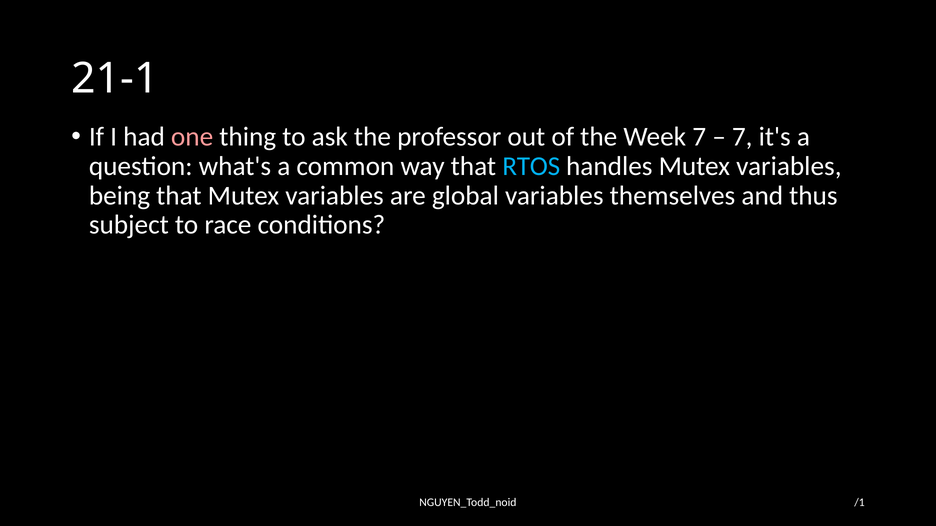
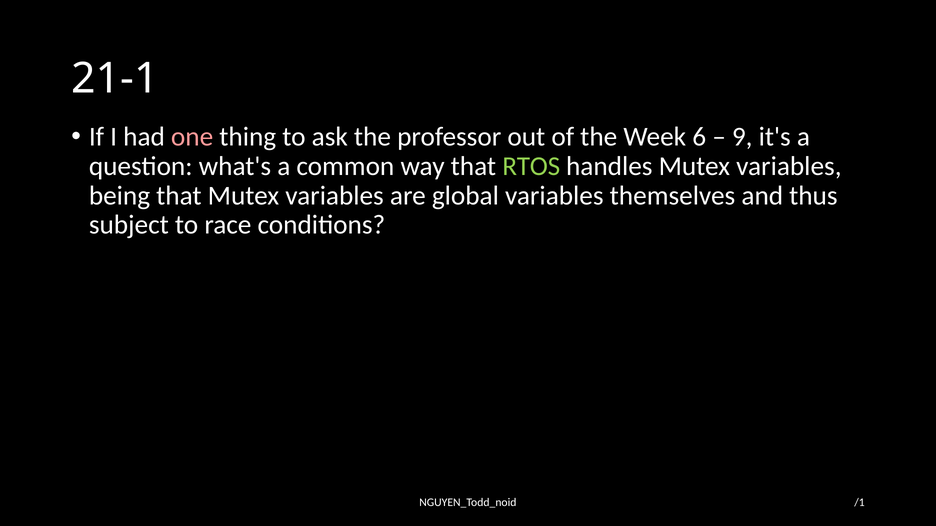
Week 7: 7 -> 6
7 at (742, 137): 7 -> 9
RTOS colour: light blue -> light green
